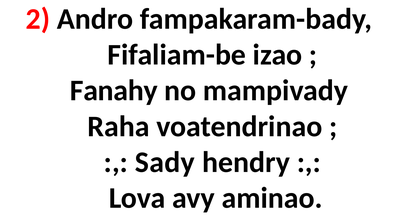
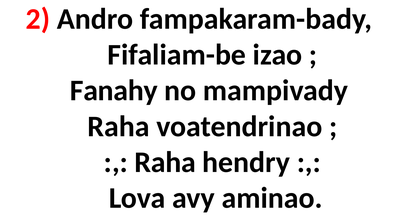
Sady at (165, 162): Sady -> Raha
